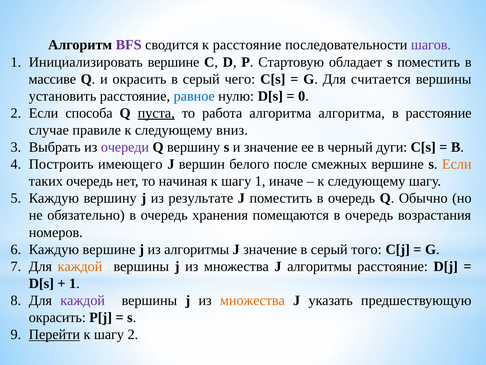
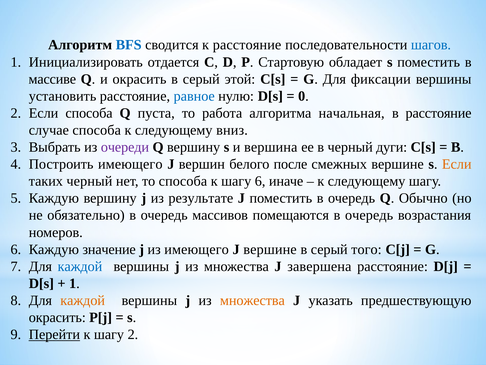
BFS colour: purple -> blue
шагов colour: purple -> blue
Инициализировать вершине: вершине -> отдается
чего: чего -> этой
считается: считается -> фиксации
пуста underline: present -> none
алгоритма алгоритма: алгоритма -> начальная
случае правиле: правиле -> способа
и значение: значение -> вершина
таких очередь: очередь -> черный
то начиная: начиная -> способа
шагу 1: 1 -> 6
хранения: хранения -> массивов
Каждую вершине: вершине -> значение
из алгоритмы: алгоритмы -> имеющего
J значение: значение -> вершине
каждой at (80, 266) colour: orange -> blue
J алгоритмы: алгоритмы -> завершена
каждой at (83, 300) colour: purple -> orange
